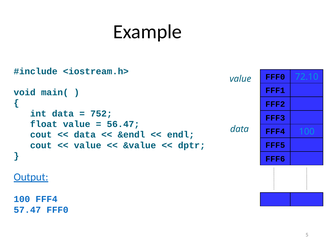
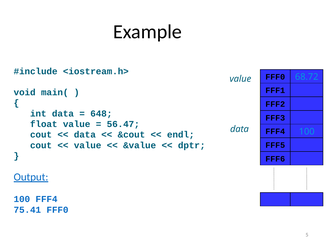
72.10: 72.10 -> 68.72
752: 752 -> 648
&endl: &endl -> &cout
57.47: 57.47 -> 75.41
